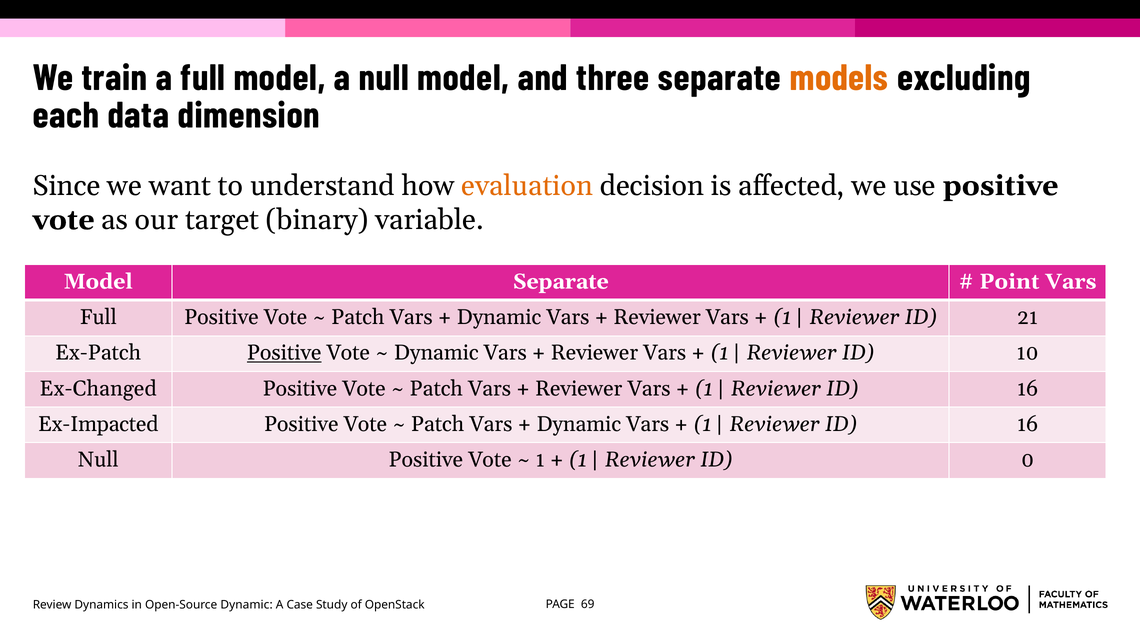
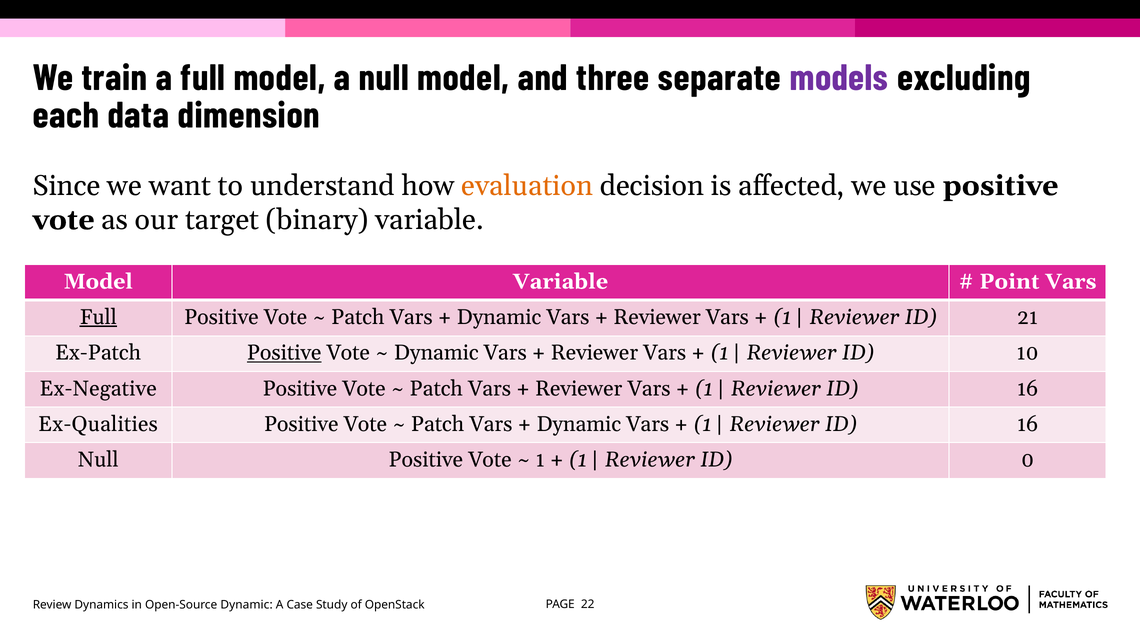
models colour: orange -> purple
Model Separate: Separate -> Variable
Full at (98, 317) underline: none -> present
Ex-Changed: Ex-Changed -> Ex-Negative
Ex-Impacted: Ex-Impacted -> Ex-Qualities
69: 69 -> 22
